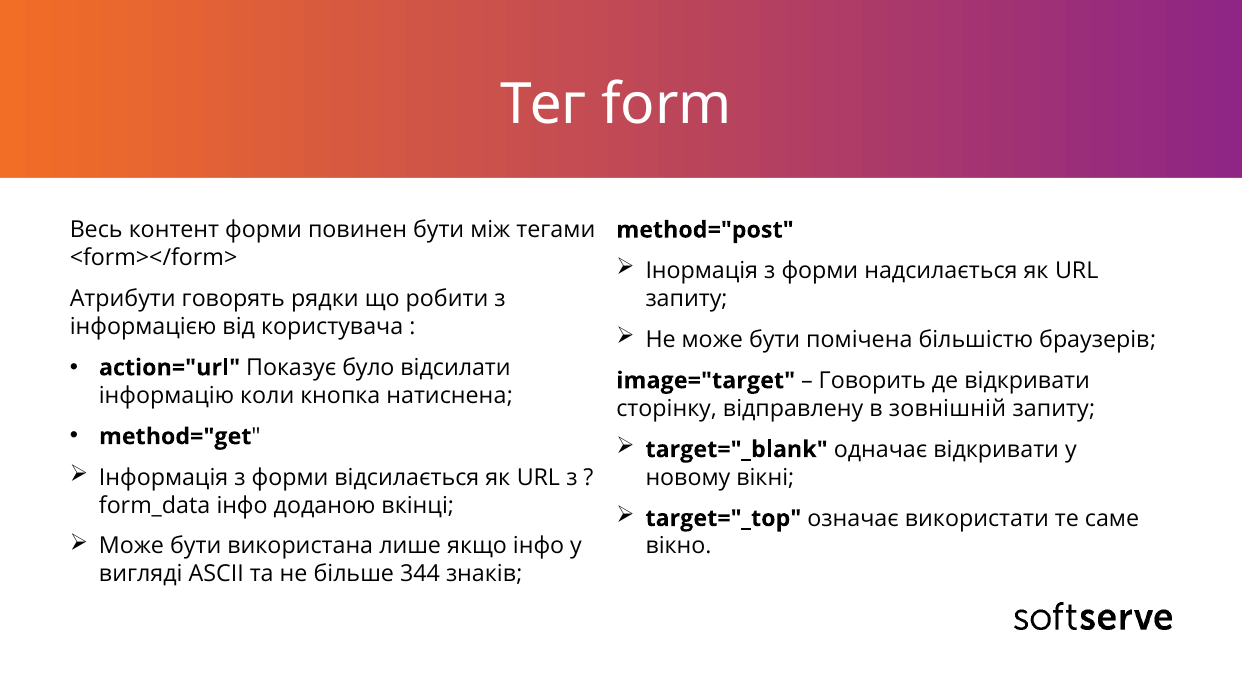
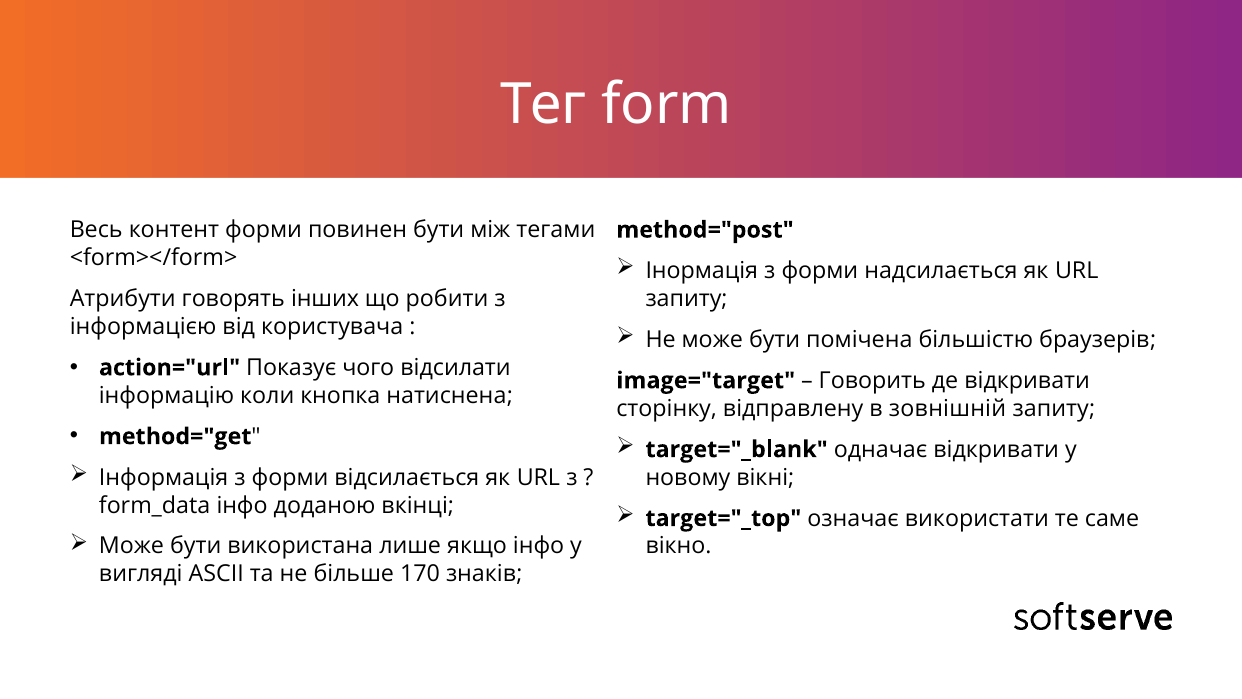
рядки: рядки -> інших
було: було -> чого
344: 344 -> 170
